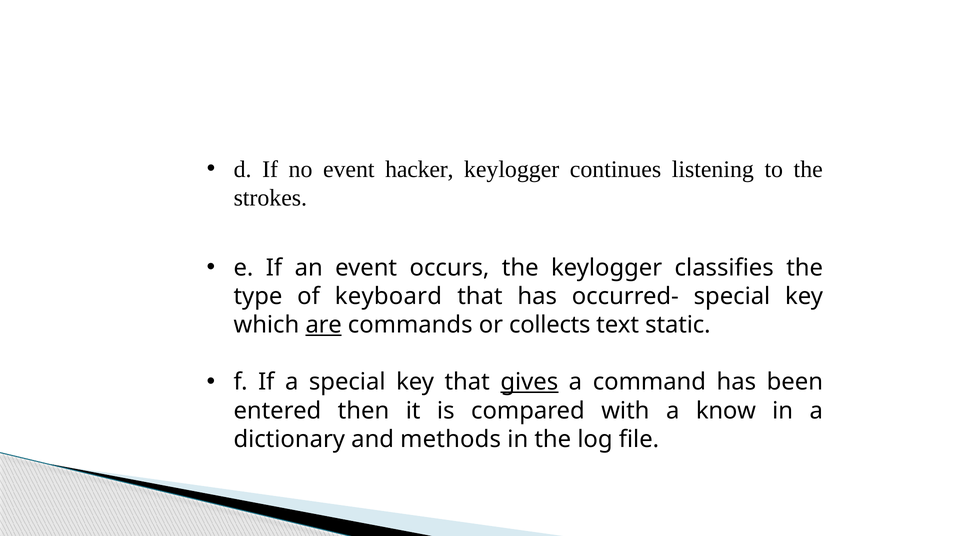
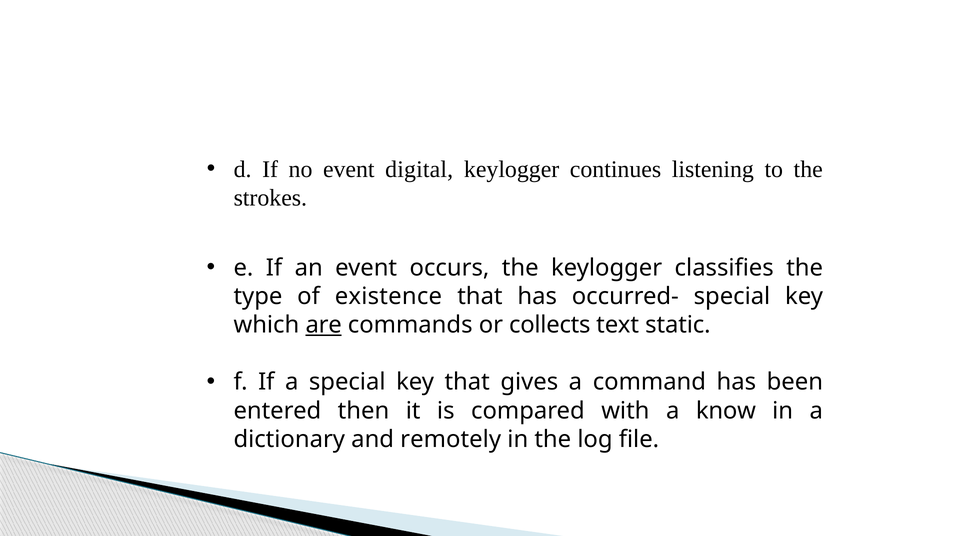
hacker: hacker -> digital
keyboard: keyboard -> existence
gives underline: present -> none
methods: methods -> remotely
